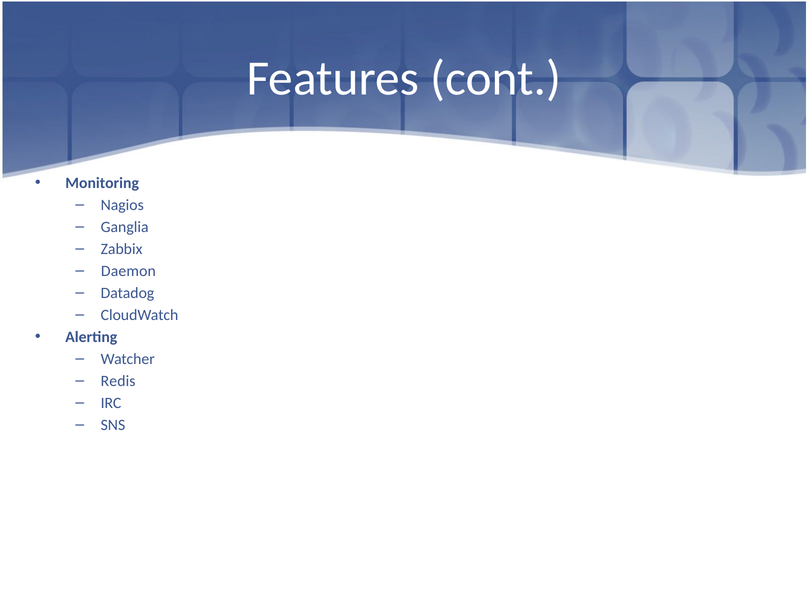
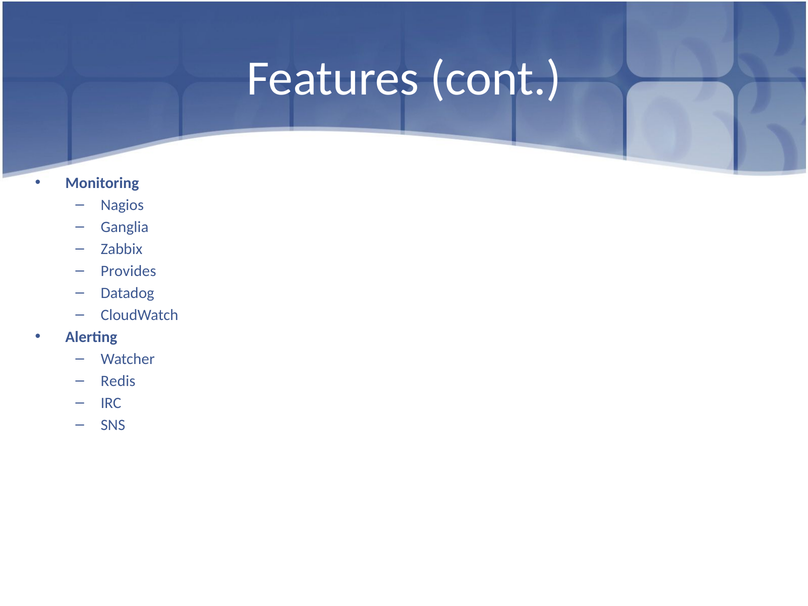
Daemon: Daemon -> Provides
